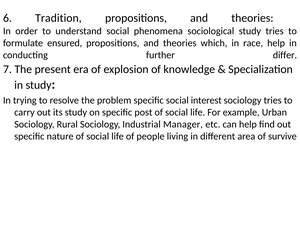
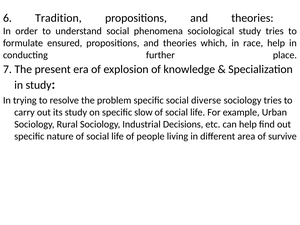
differ: differ -> place
interest: interest -> diverse
post: post -> slow
Manager: Manager -> Decisions
